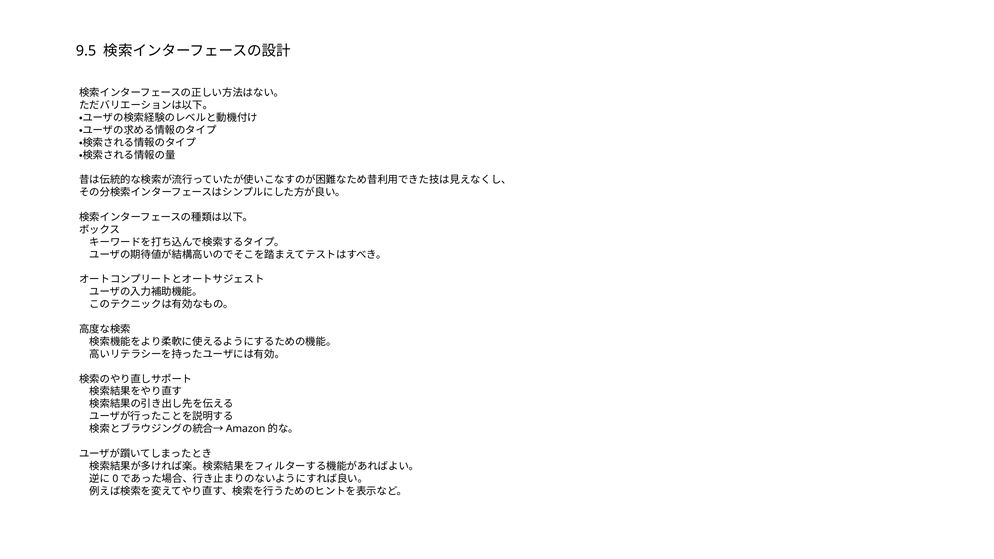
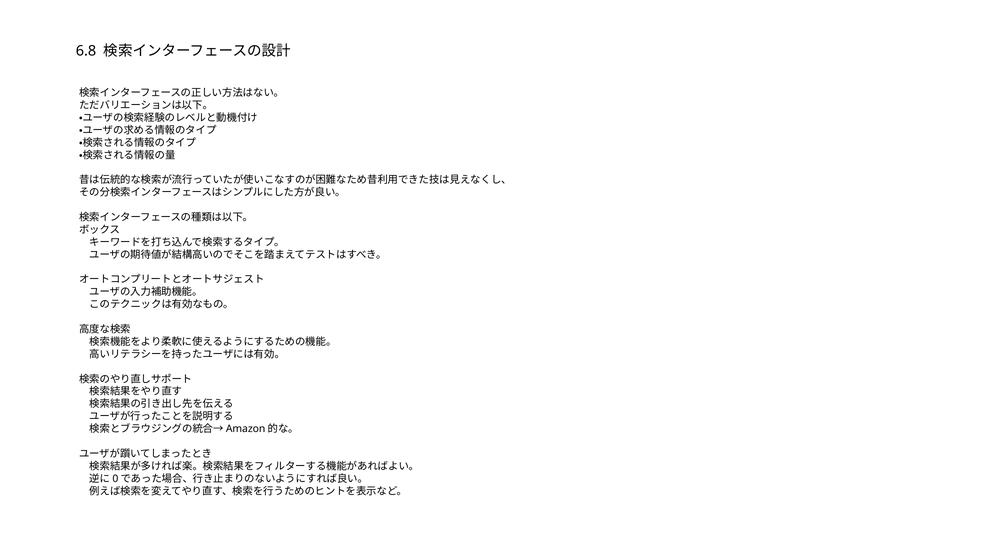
9.5: 9.5 -> 6.8
